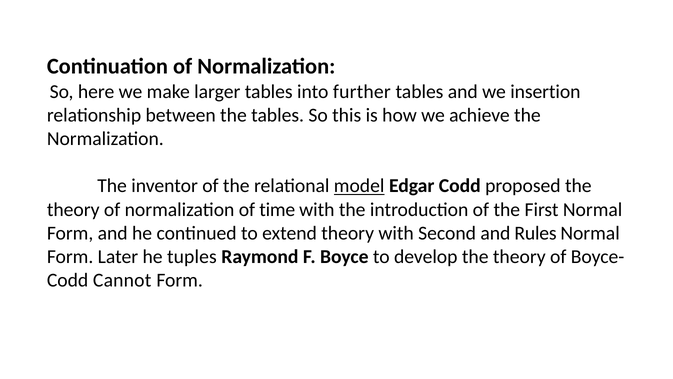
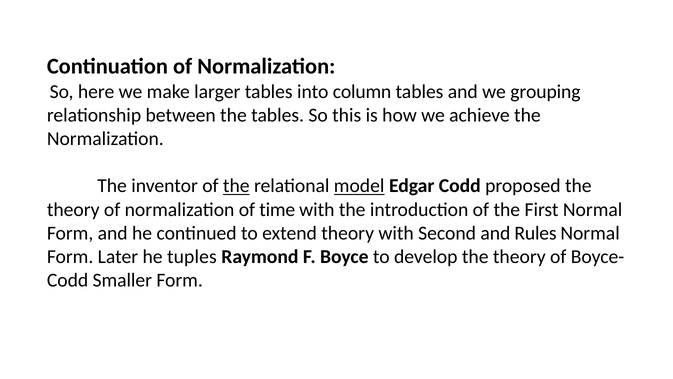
further: further -> column
insertion: insertion -> grouping
the at (236, 186) underline: none -> present
Cannot: Cannot -> Smaller
